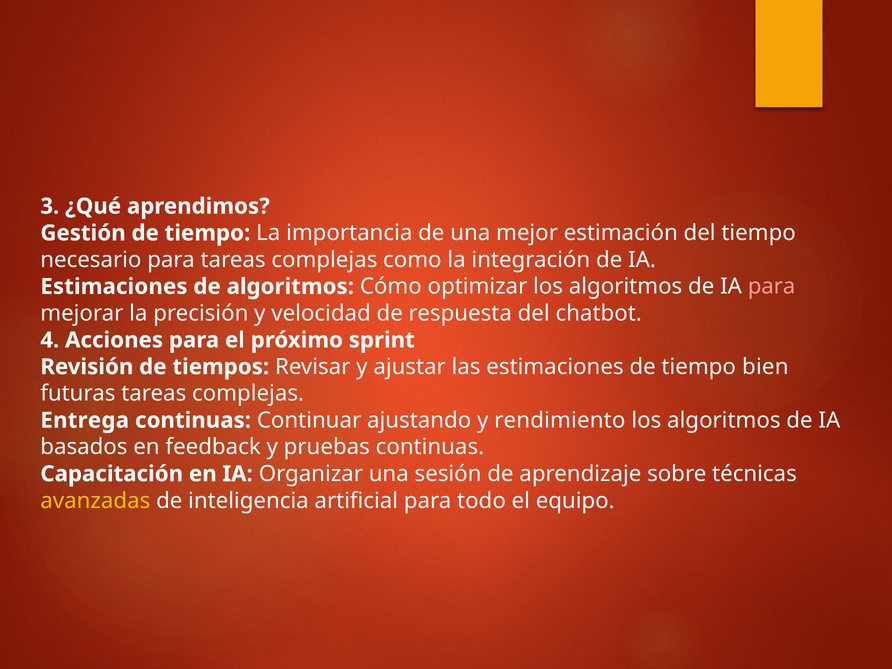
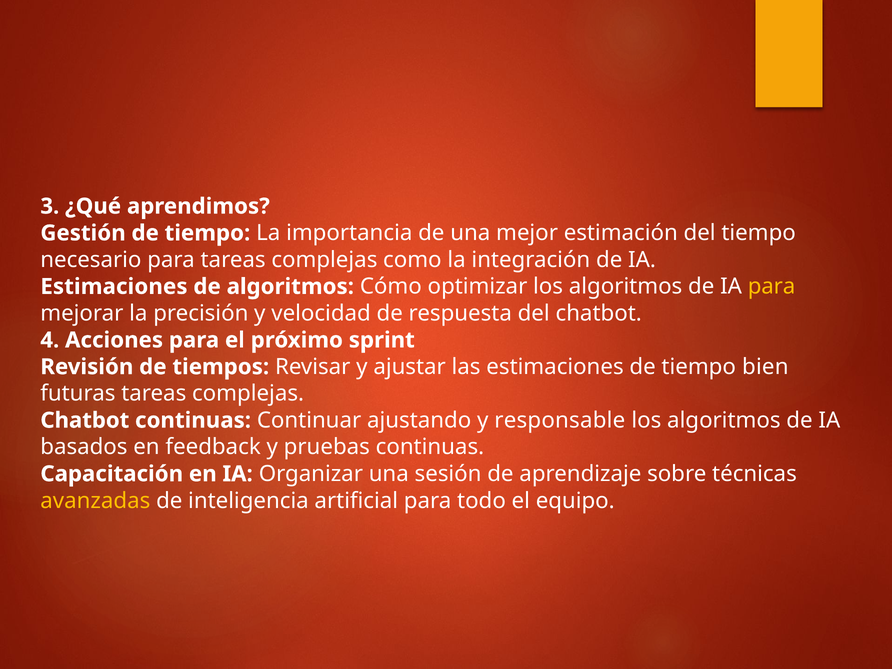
para at (772, 287) colour: pink -> yellow
Entrega at (85, 420): Entrega -> Chatbot
rendimiento: rendimiento -> responsable
